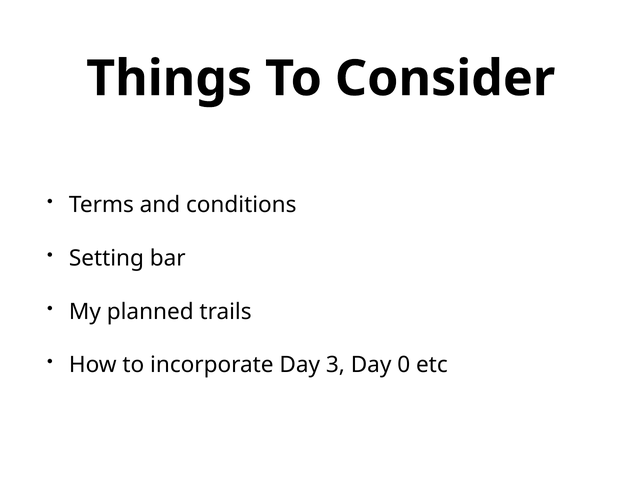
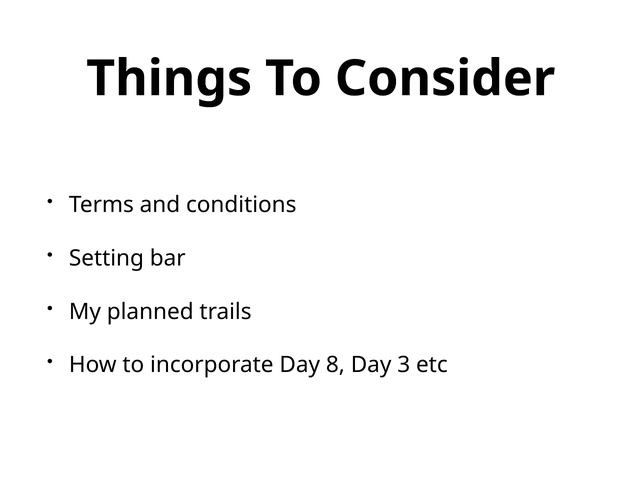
3: 3 -> 8
0: 0 -> 3
